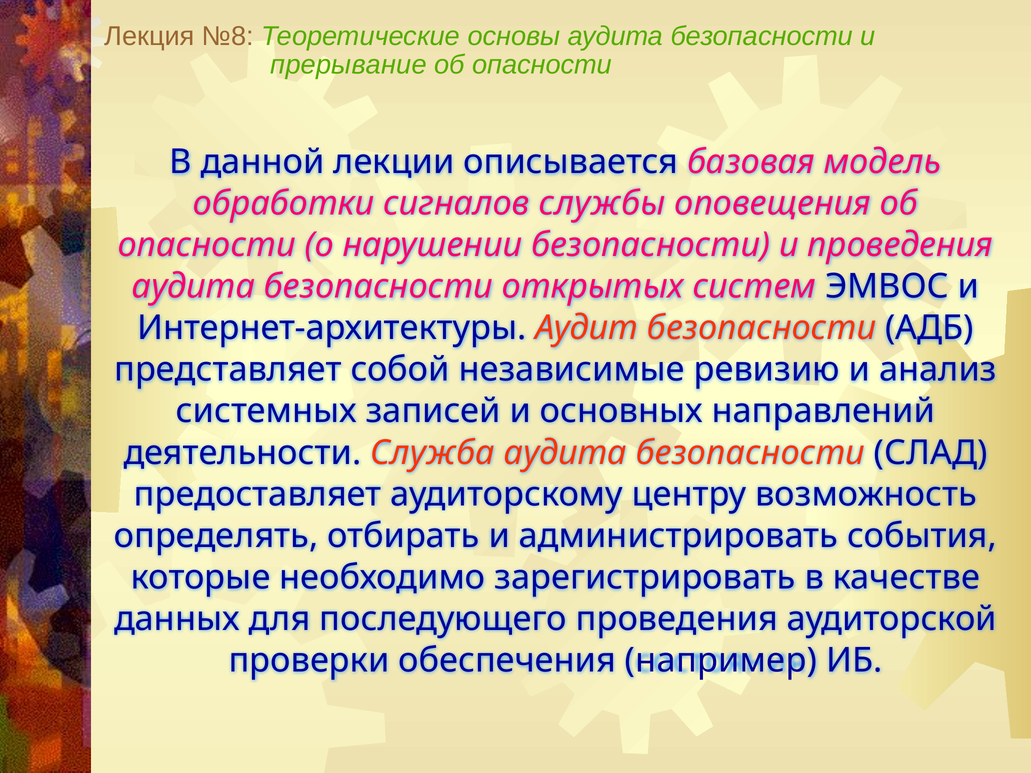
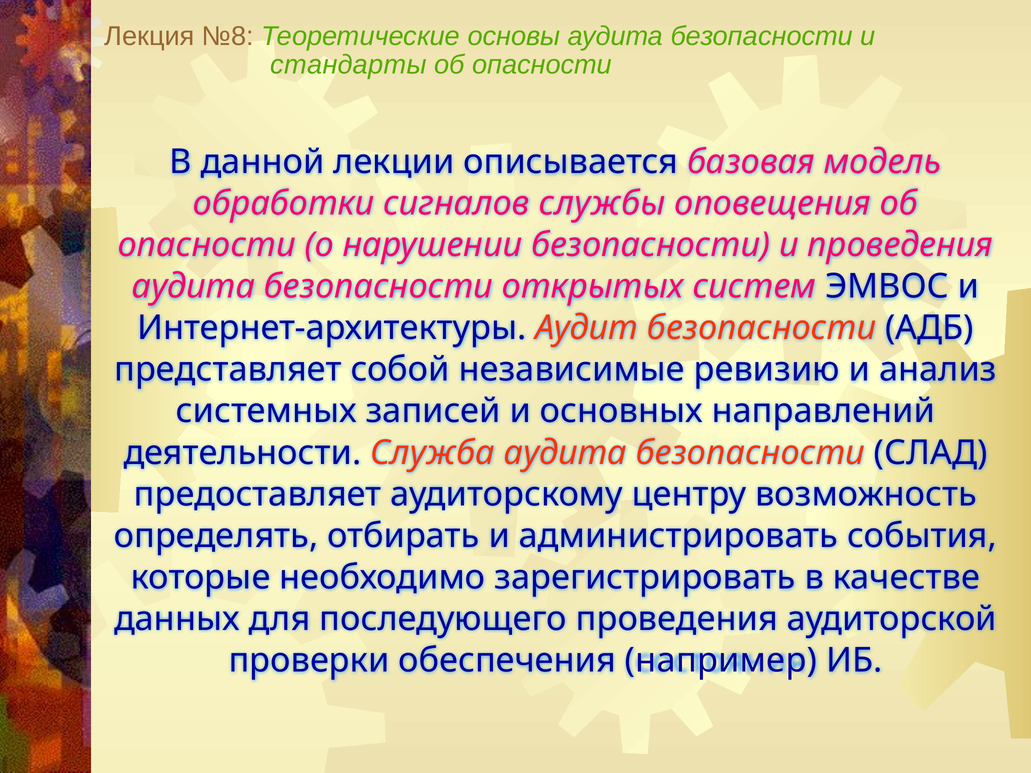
прерывание: прерывание -> стандарты
